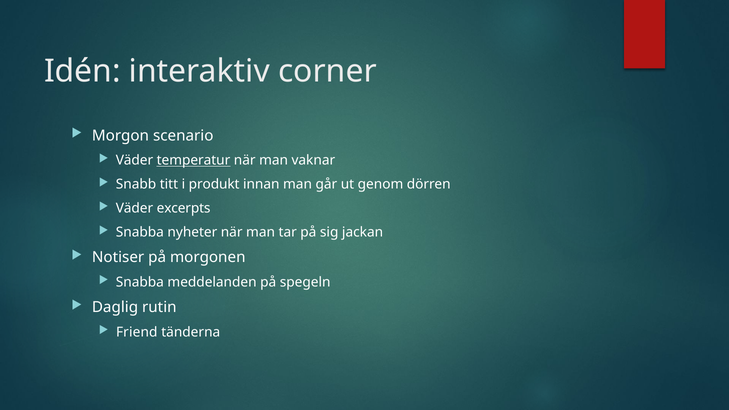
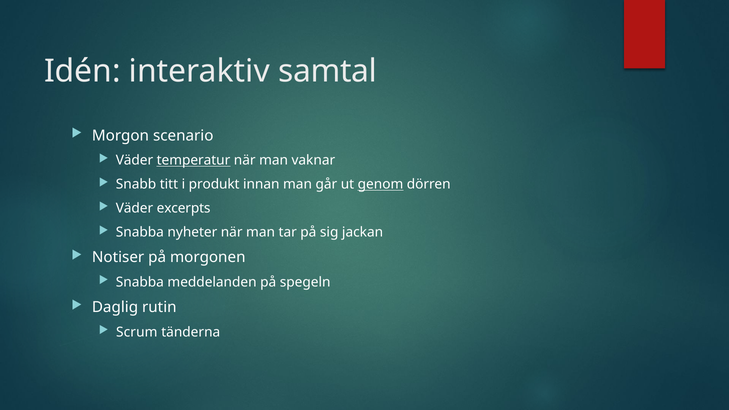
corner: corner -> samtal
genom underline: none -> present
Friend: Friend -> Scrum
